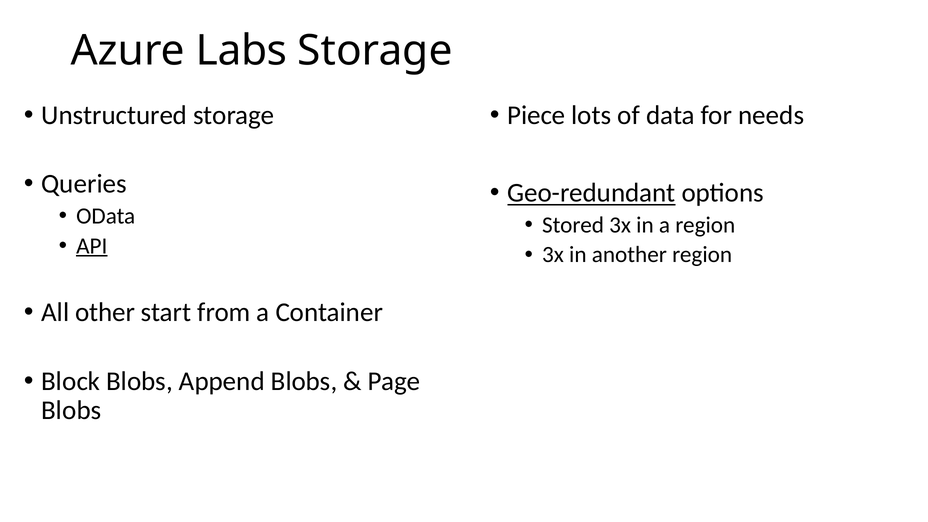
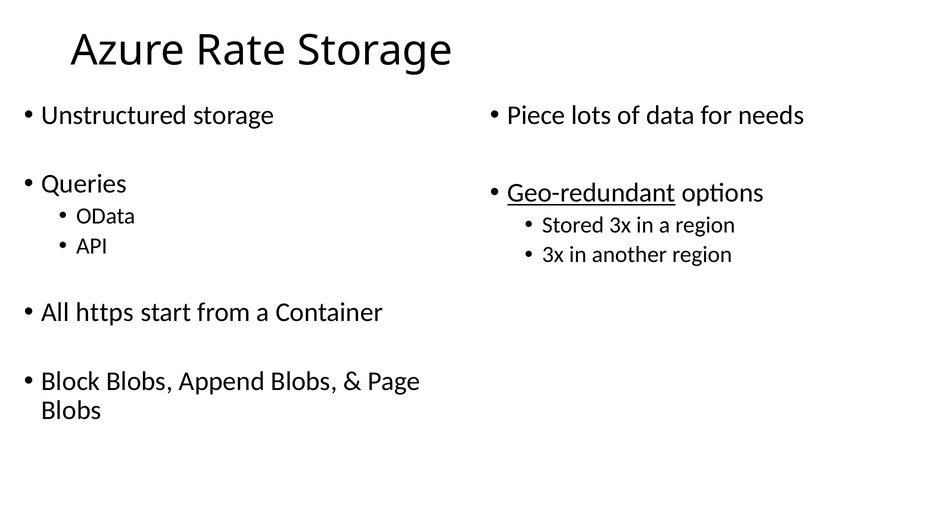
Labs: Labs -> Rate
API underline: present -> none
other: other -> https
